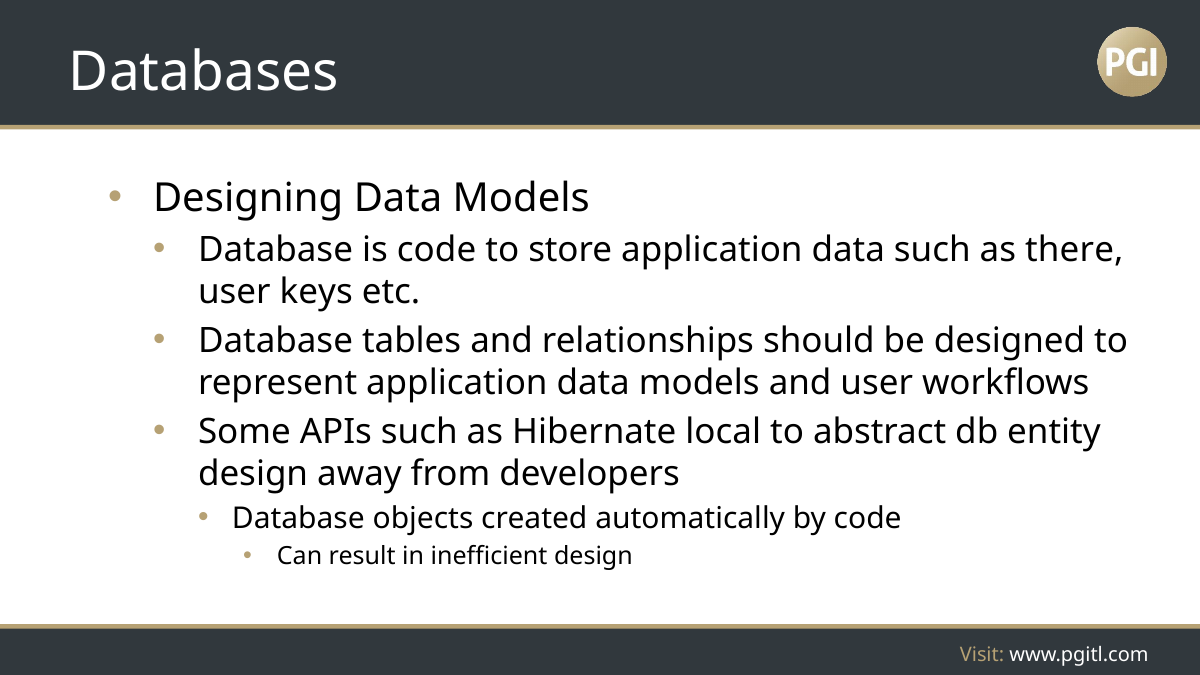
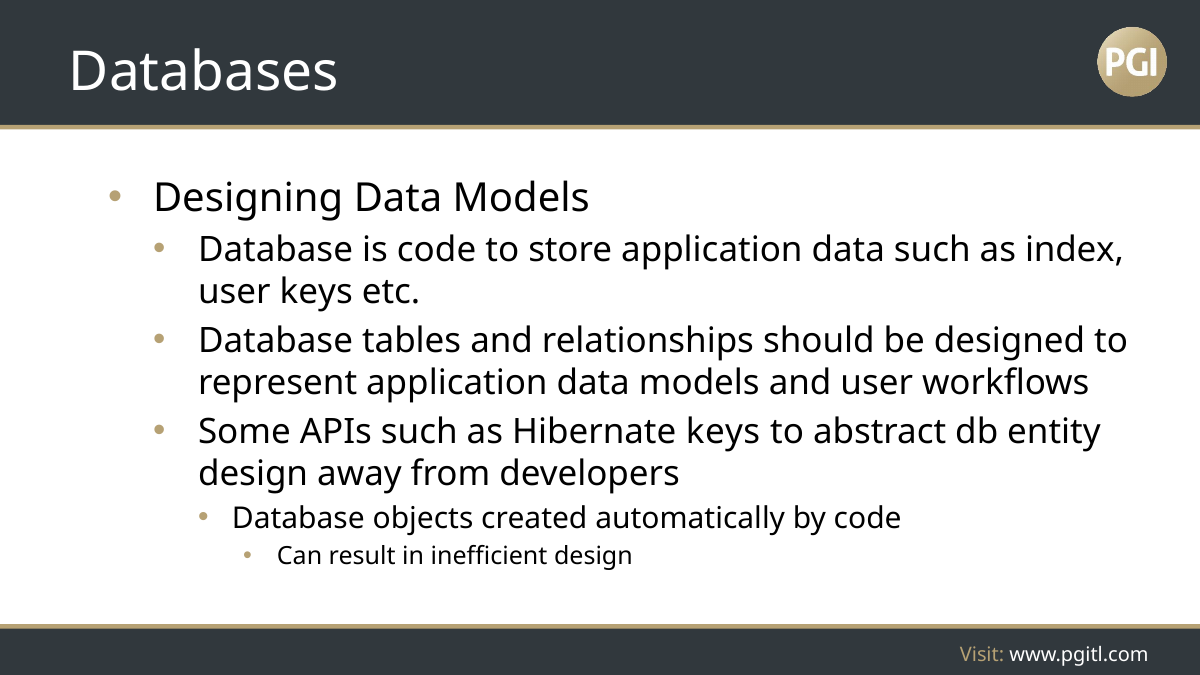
there: there -> index
Hibernate local: local -> keys
